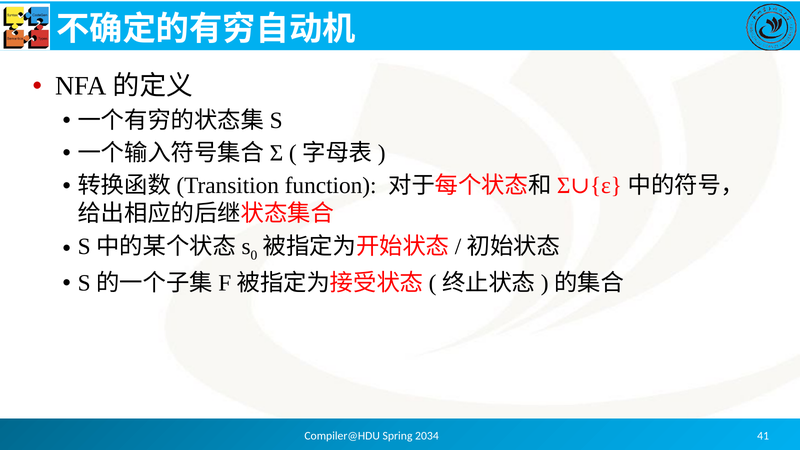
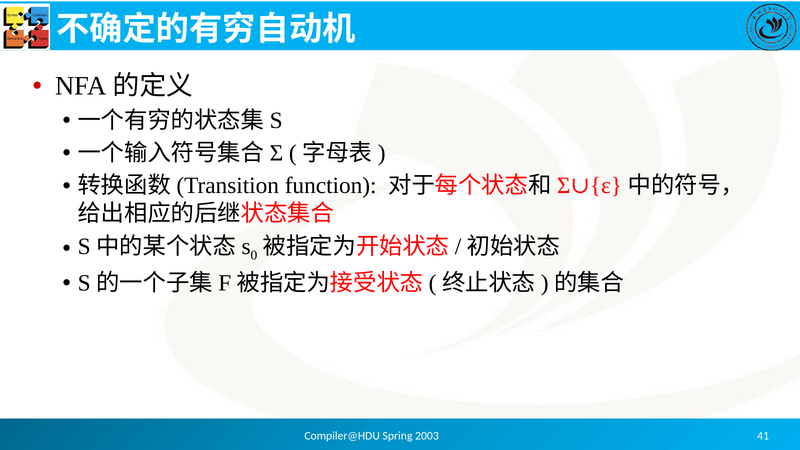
2034: 2034 -> 2003
